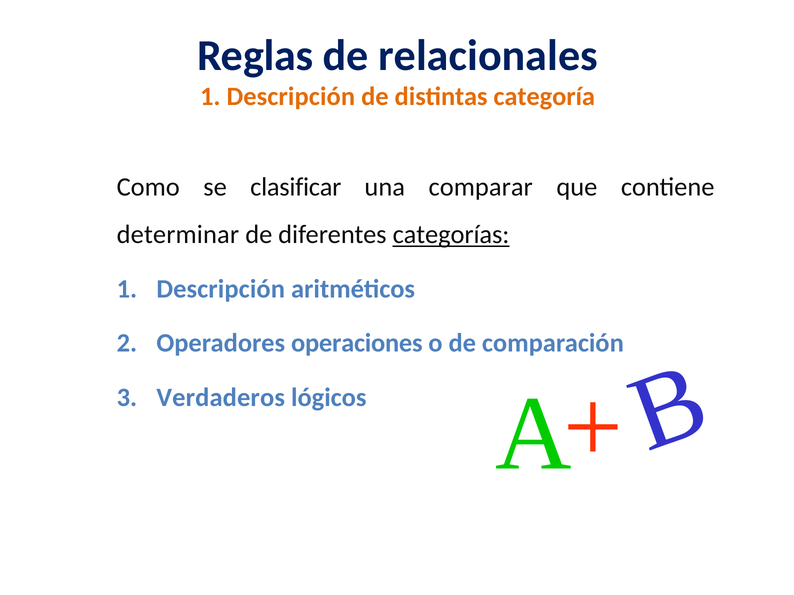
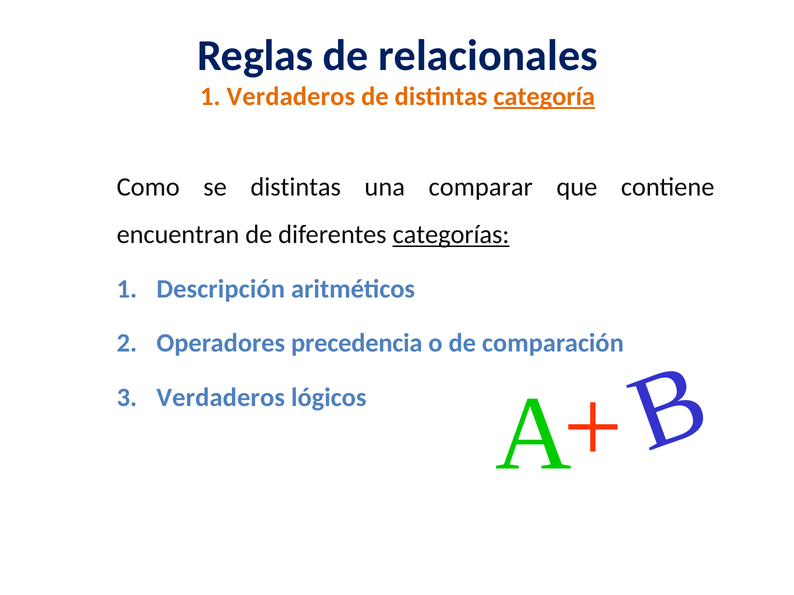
Descripción at (291, 97): Descripción -> Verdaderos
categoría underline: none -> present
se clasificar: clasificar -> distintas
determinar: determinar -> encuentran
operaciones: operaciones -> precedencia
